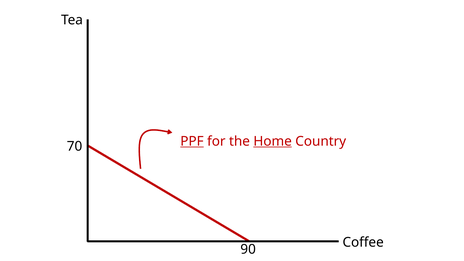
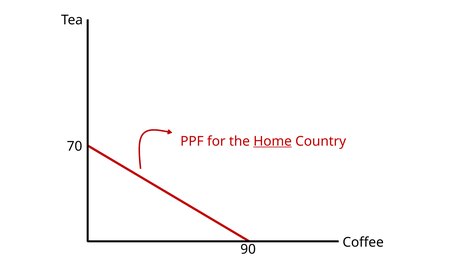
PPF underline: present -> none
